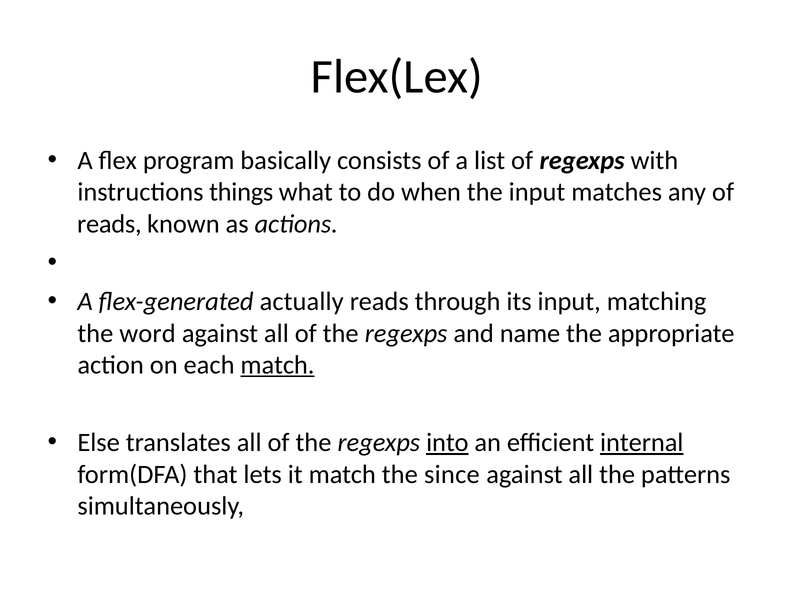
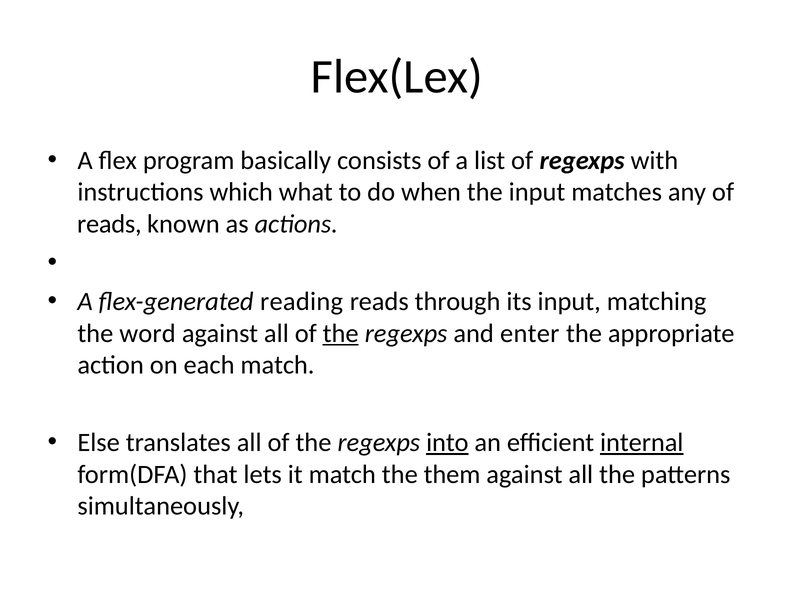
things: things -> which
actually: actually -> reading
the at (341, 334) underline: none -> present
name: name -> enter
match at (277, 365) underline: present -> none
since: since -> them
